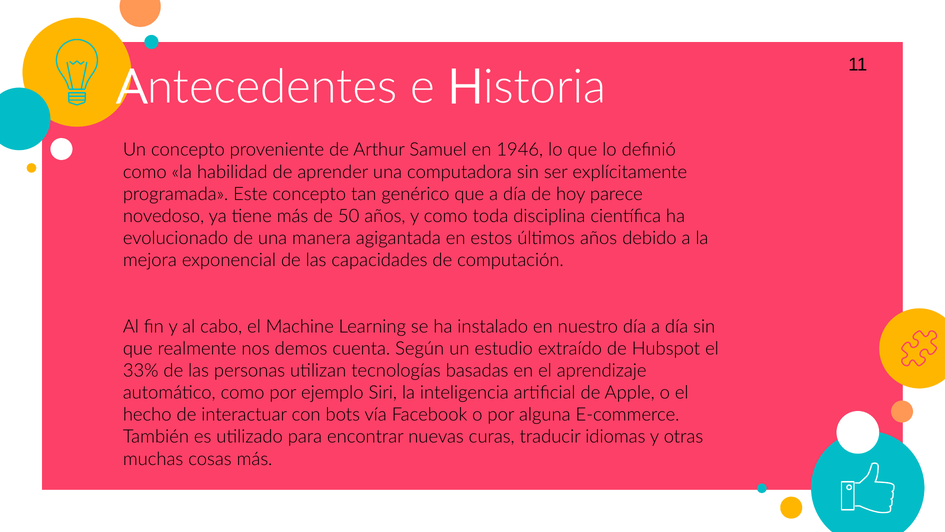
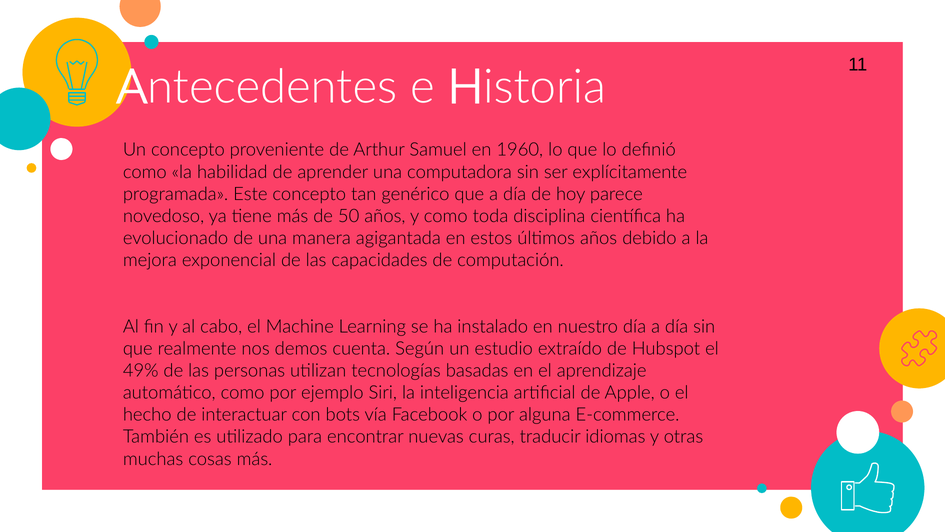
1946: 1946 -> 1960
33%: 33% -> 49%
